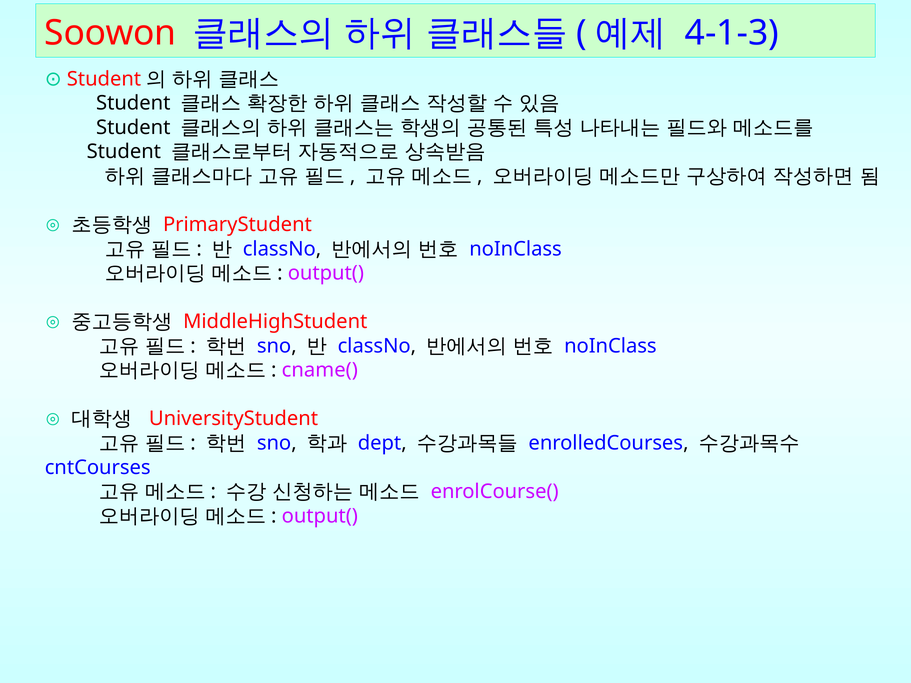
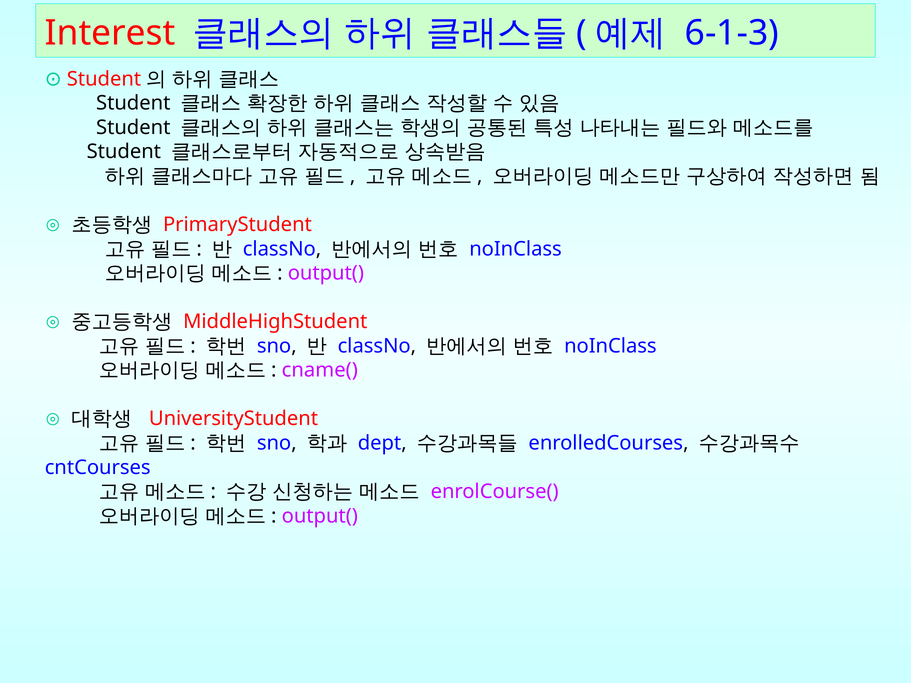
Soowon: Soowon -> Interest
4-1-3: 4-1-3 -> 6-1-3
